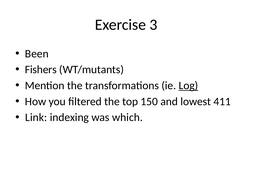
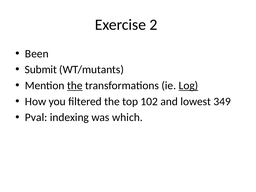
3: 3 -> 2
Fishers: Fishers -> Submit
the at (75, 86) underline: none -> present
150: 150 -> 102
411: 411 -> 349
Link: Link -> Pval
